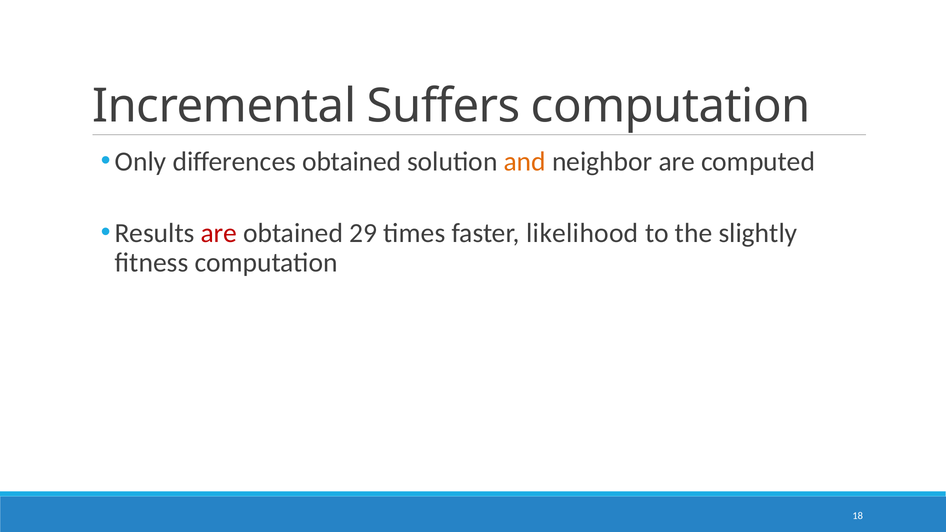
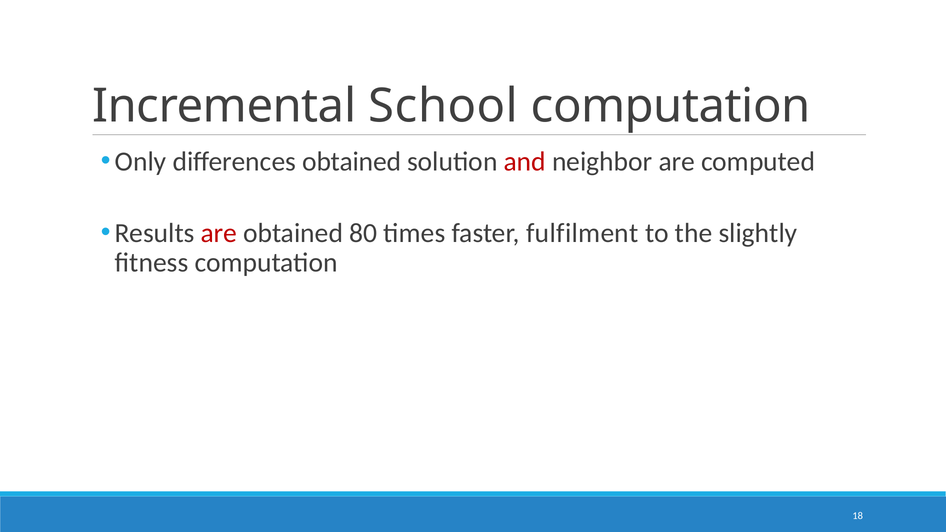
Suffers: Suffers -> School
and colour: orange -> red
29: 29 -> 80
likelihood: likelihood -> fulfilment
